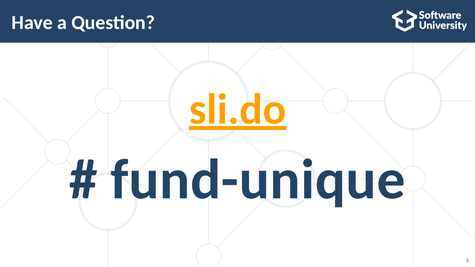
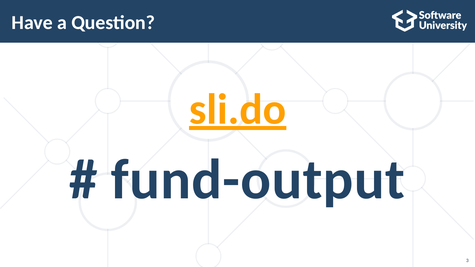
fund-unique: fund-unique -> fund-output
